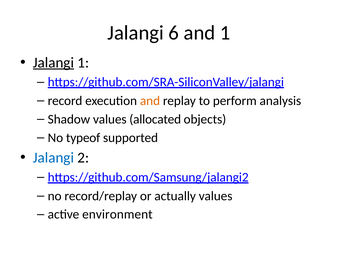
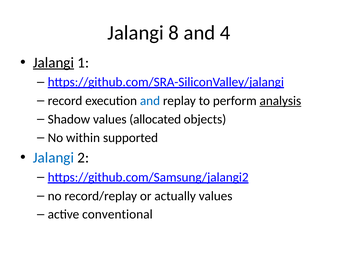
6: 6 -> 8
and 1: 1 -> 4
and at (150, 101) colour: orange -> blue
analysis underline: none -> present
typeof: typeof -> within
environment: environment -> conventional
